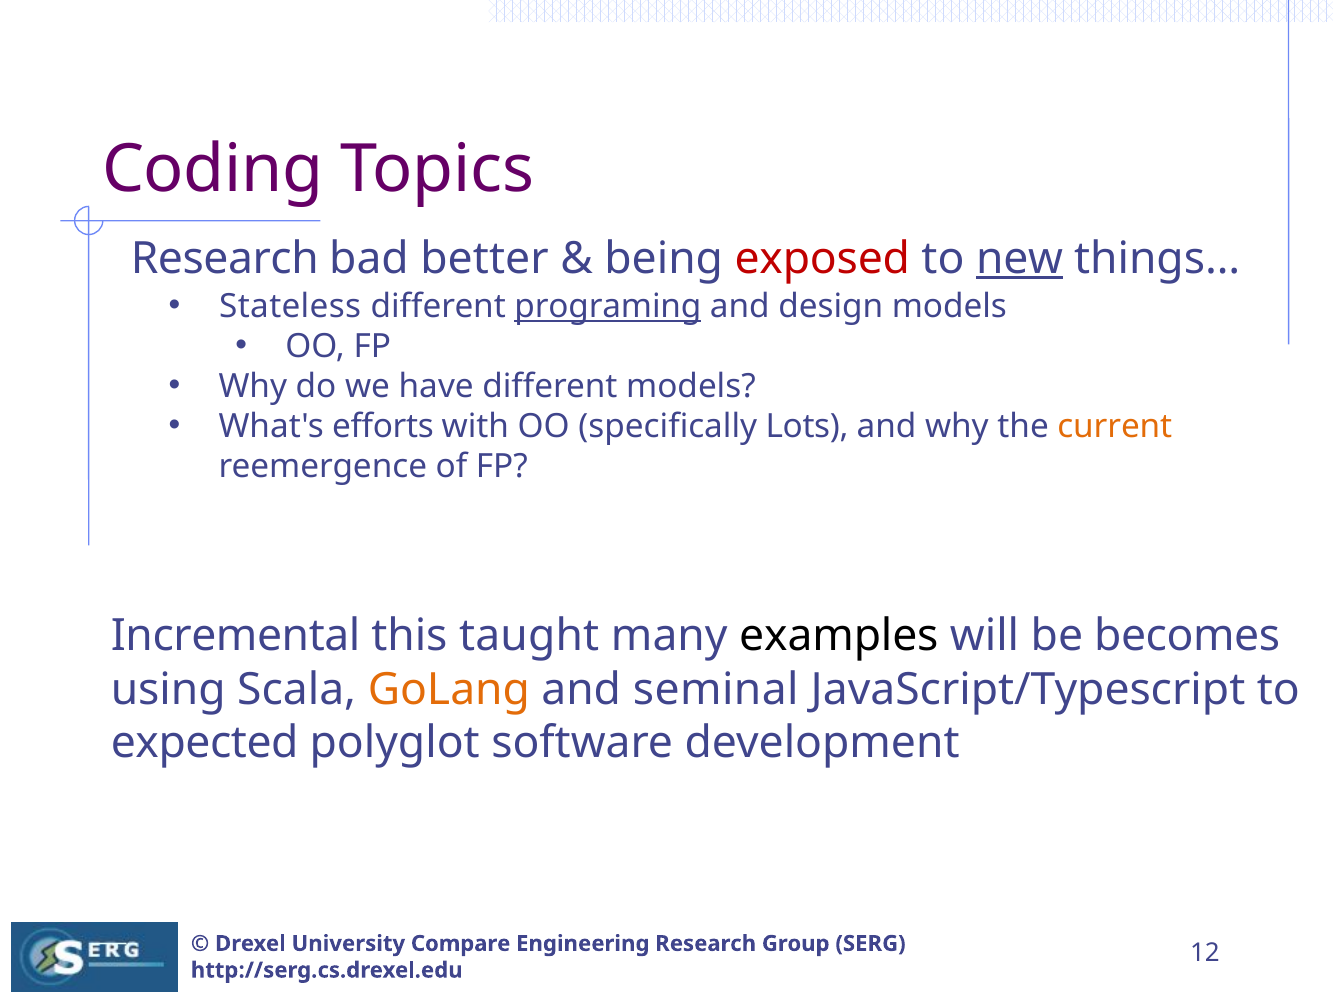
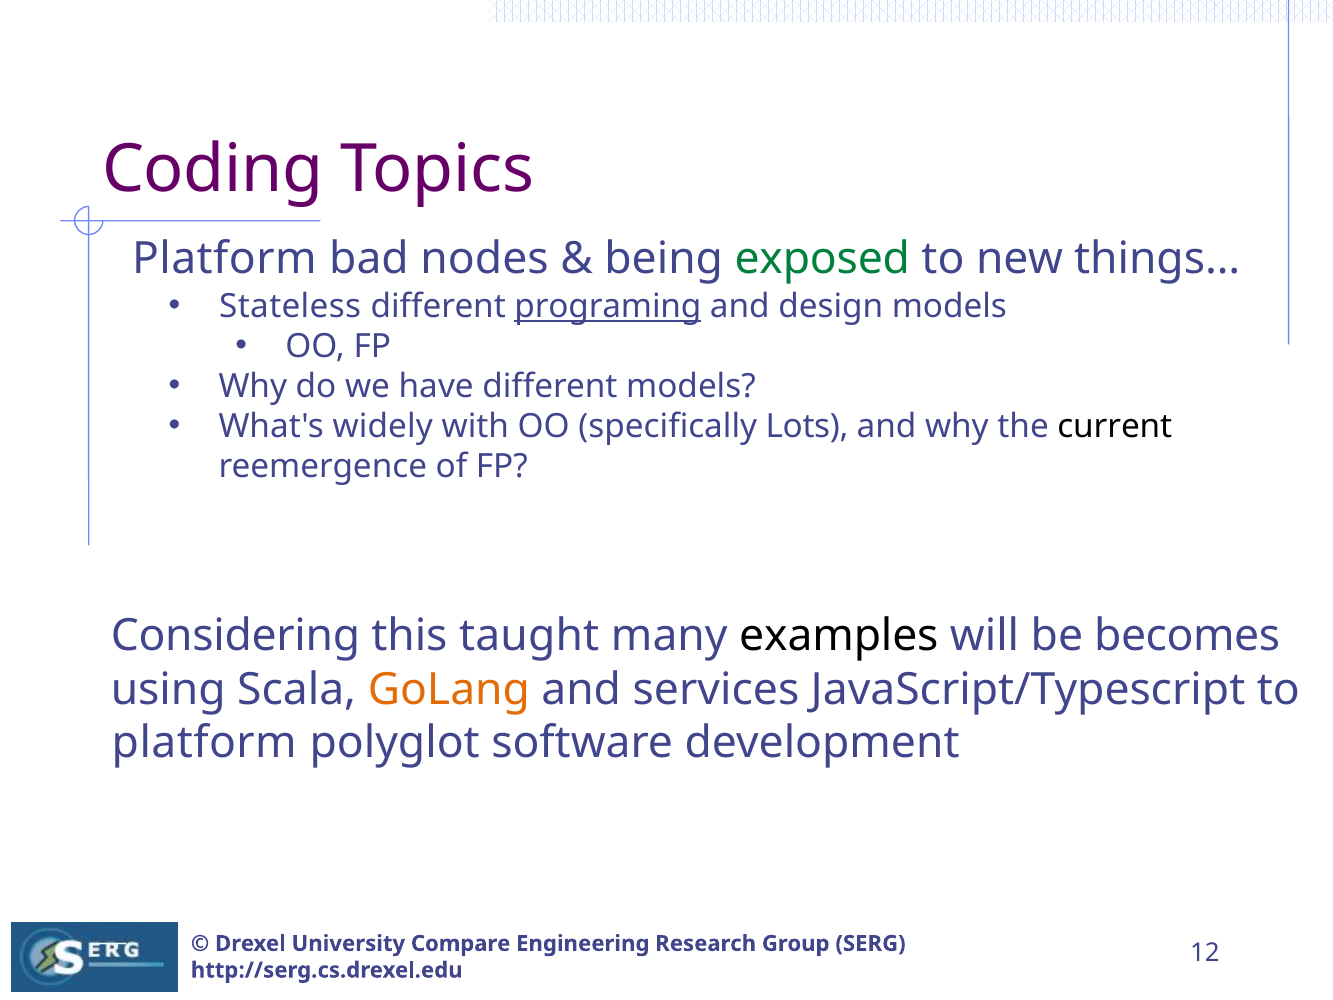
Research at (225, 258): Research -> Platform
better: better -> nodes
exposed colour: red -> green
new underline: present -> none
efforts: efforts -> widely
current colour: orange -> black
Incremental: Incremental -> Considering
seminal: seminal -> services
expected at (205, 743): expected -> platform
